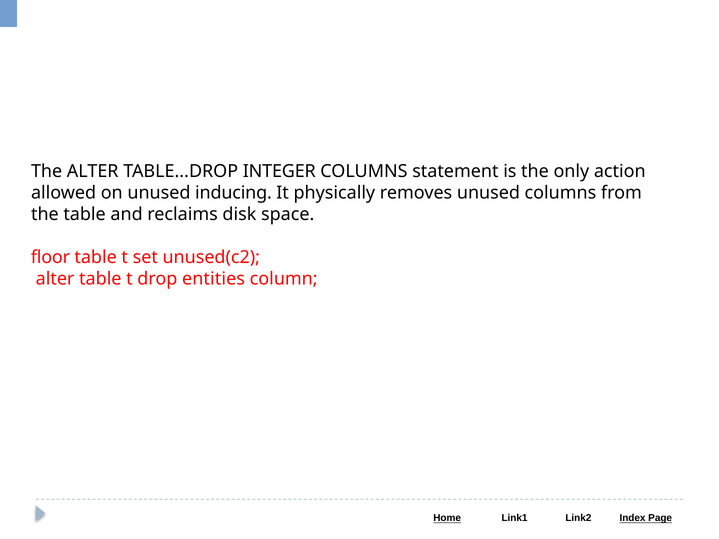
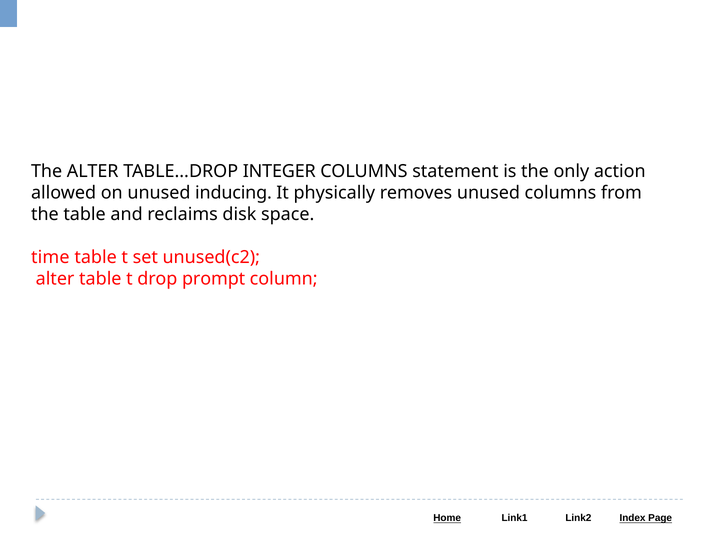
floor: floor -> time
entities: entities -> prompt
